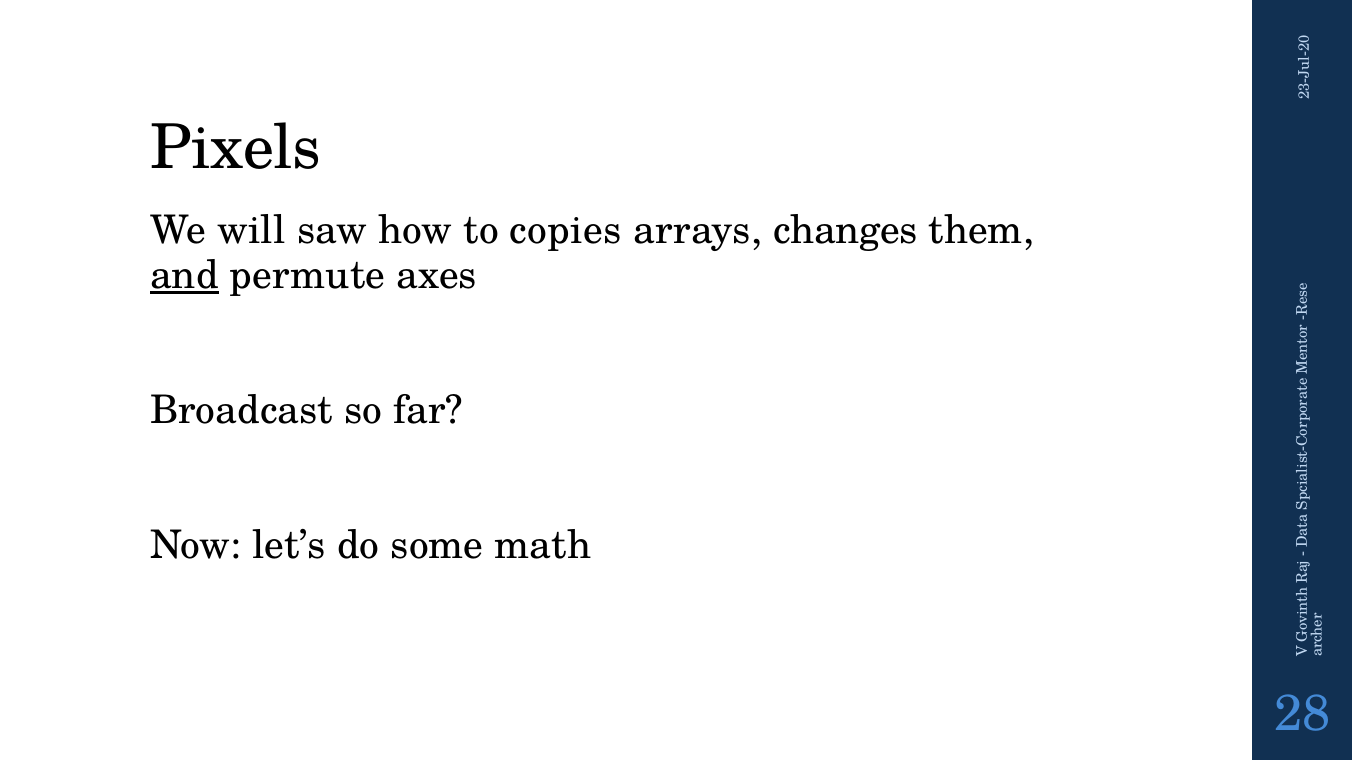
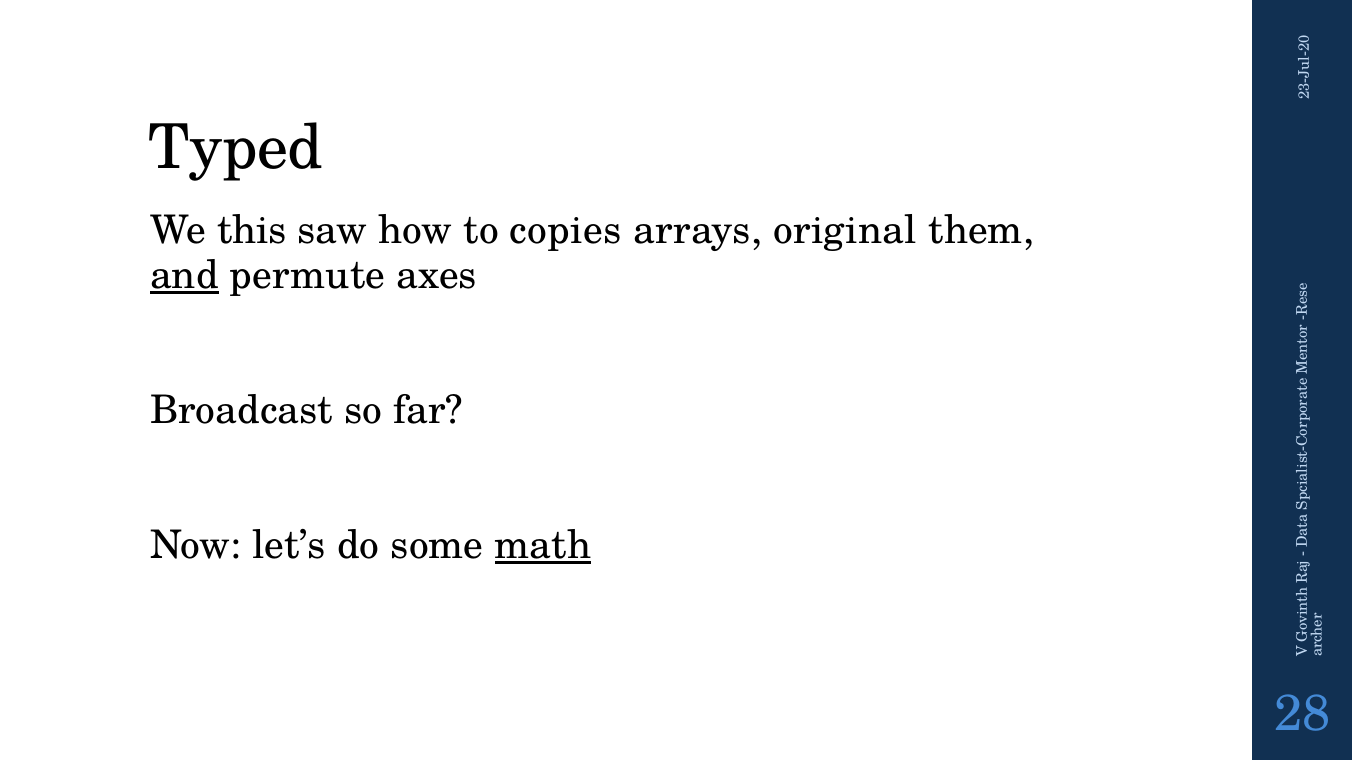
Pixels: Pixels -> Typed
will: will -> this
changes: changes -> original
math underline: none -> present
